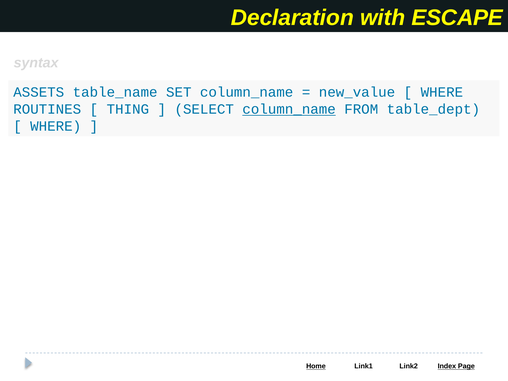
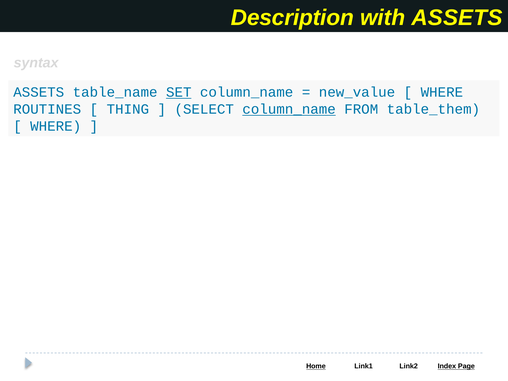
Declaration: Declaration -> Description
with ESCAPE: ESCAPE -> ASSETS
SET underline: none -> present
table_dept: table_dept -> table_them
